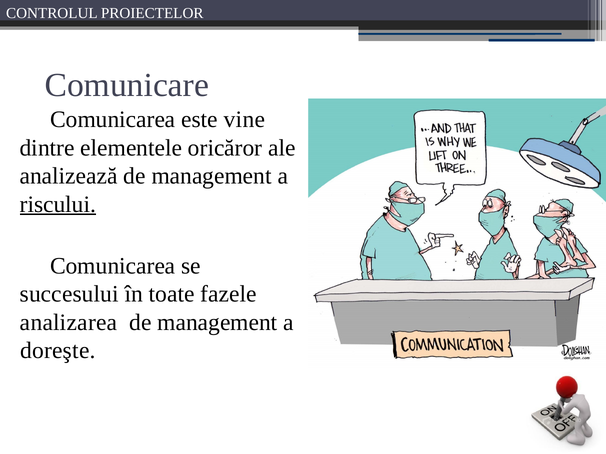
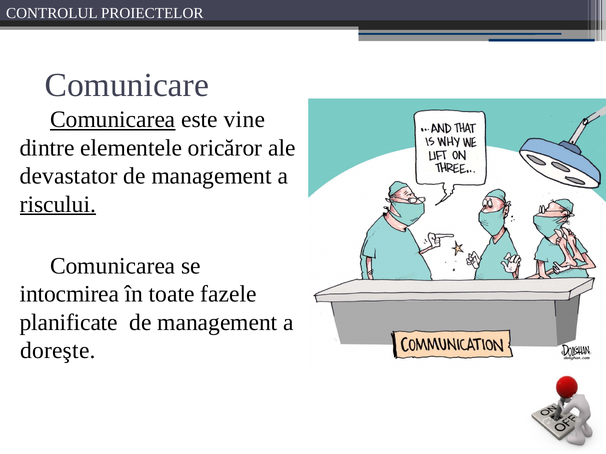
Comunicarea at (113, 120) underline: none -> present
analizează: analizează -> devastator
succesului: succesului -> intocmirea
analizarea: analizarea -> planificate
